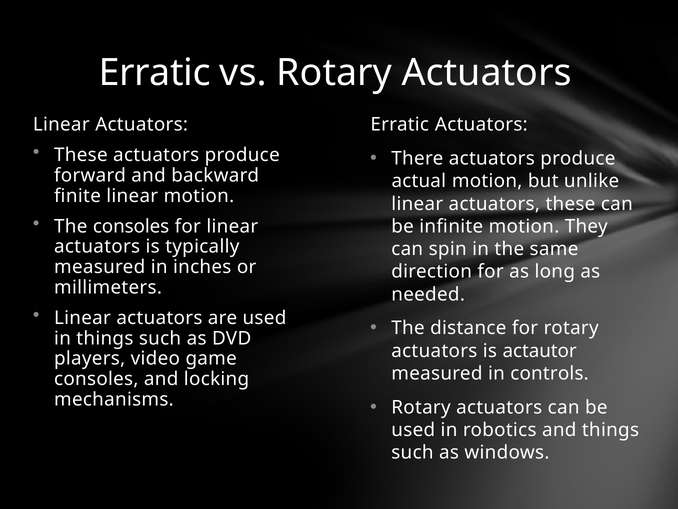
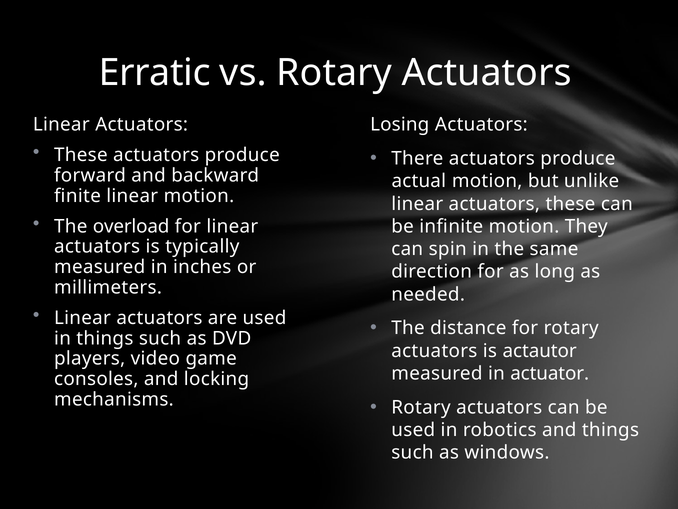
Erratic at (400, 124): Erratic -> Losing
The consoles: consoles -> overload
controls: controls -> actuator
